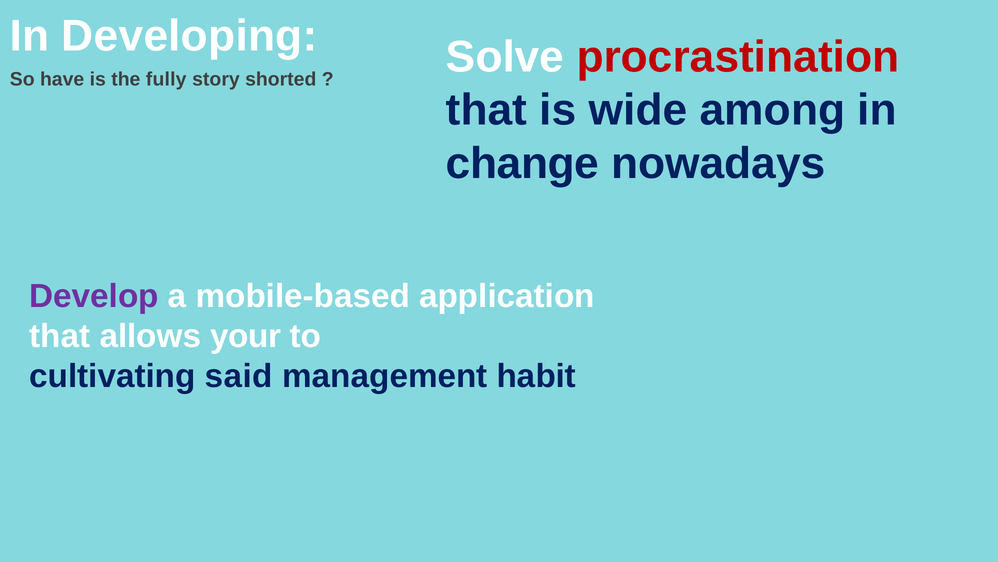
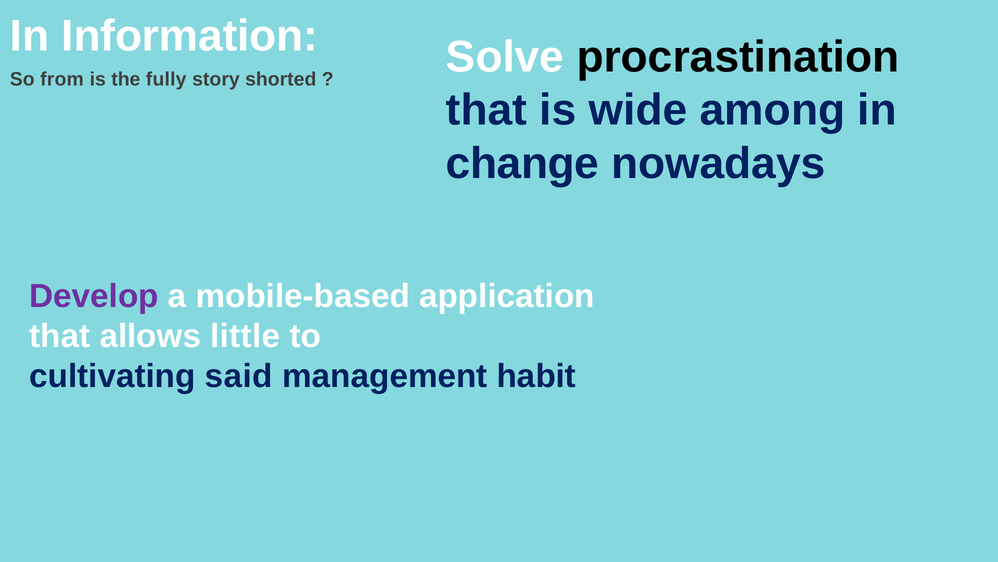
Developing: Developing -> Information
have: have -> from
procrastination colour: red -> black
your: your -> little
